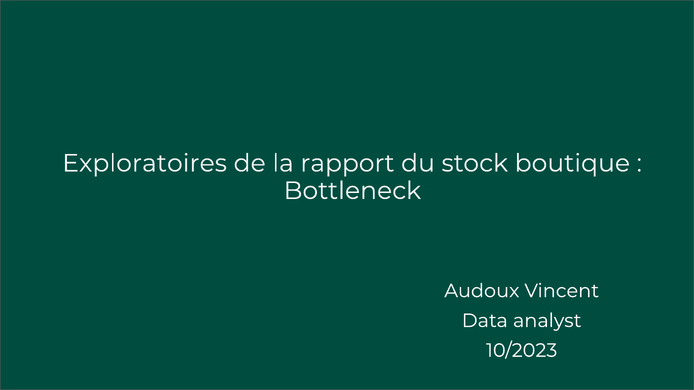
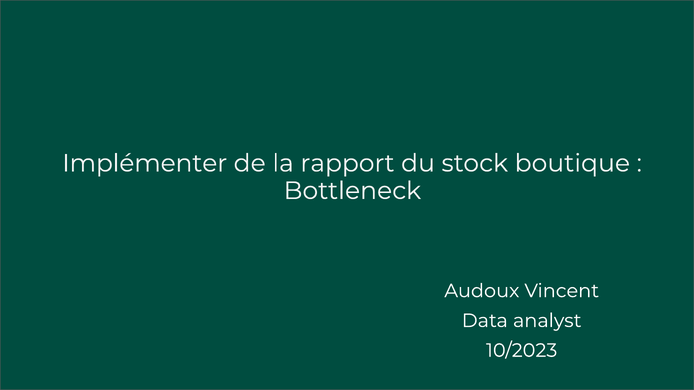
Exploratoires: Exploratoires -> Implémenter
